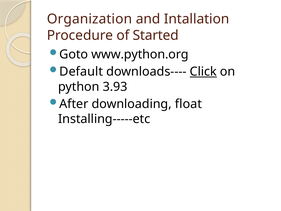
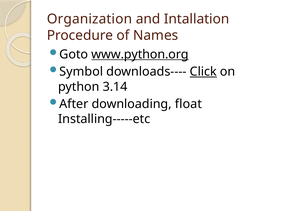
Started: Started -> Names
www.python.org underline: none -> present
Default: Default -> Symbol
3.93: 3.93 -> 3.14
